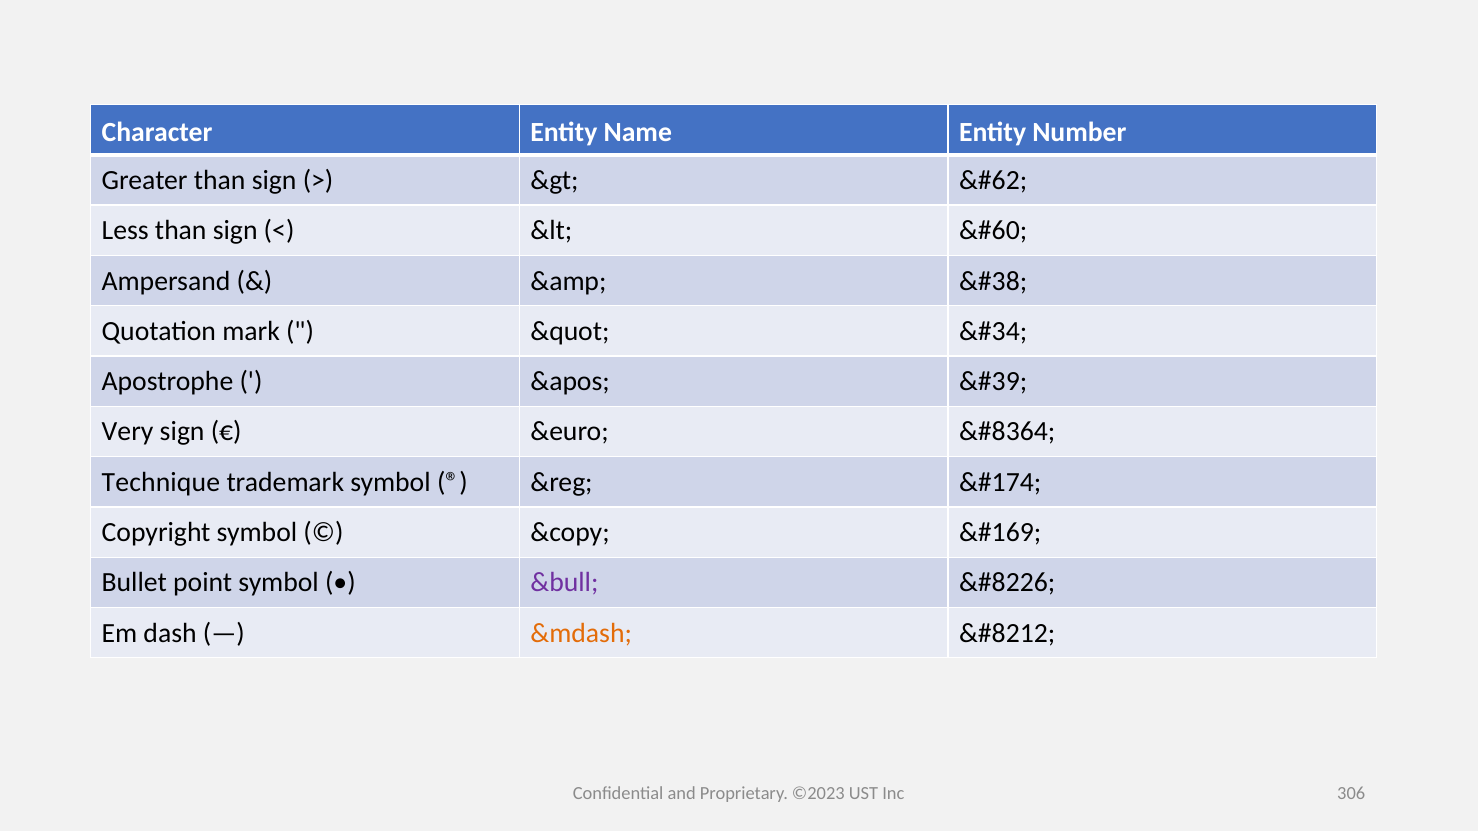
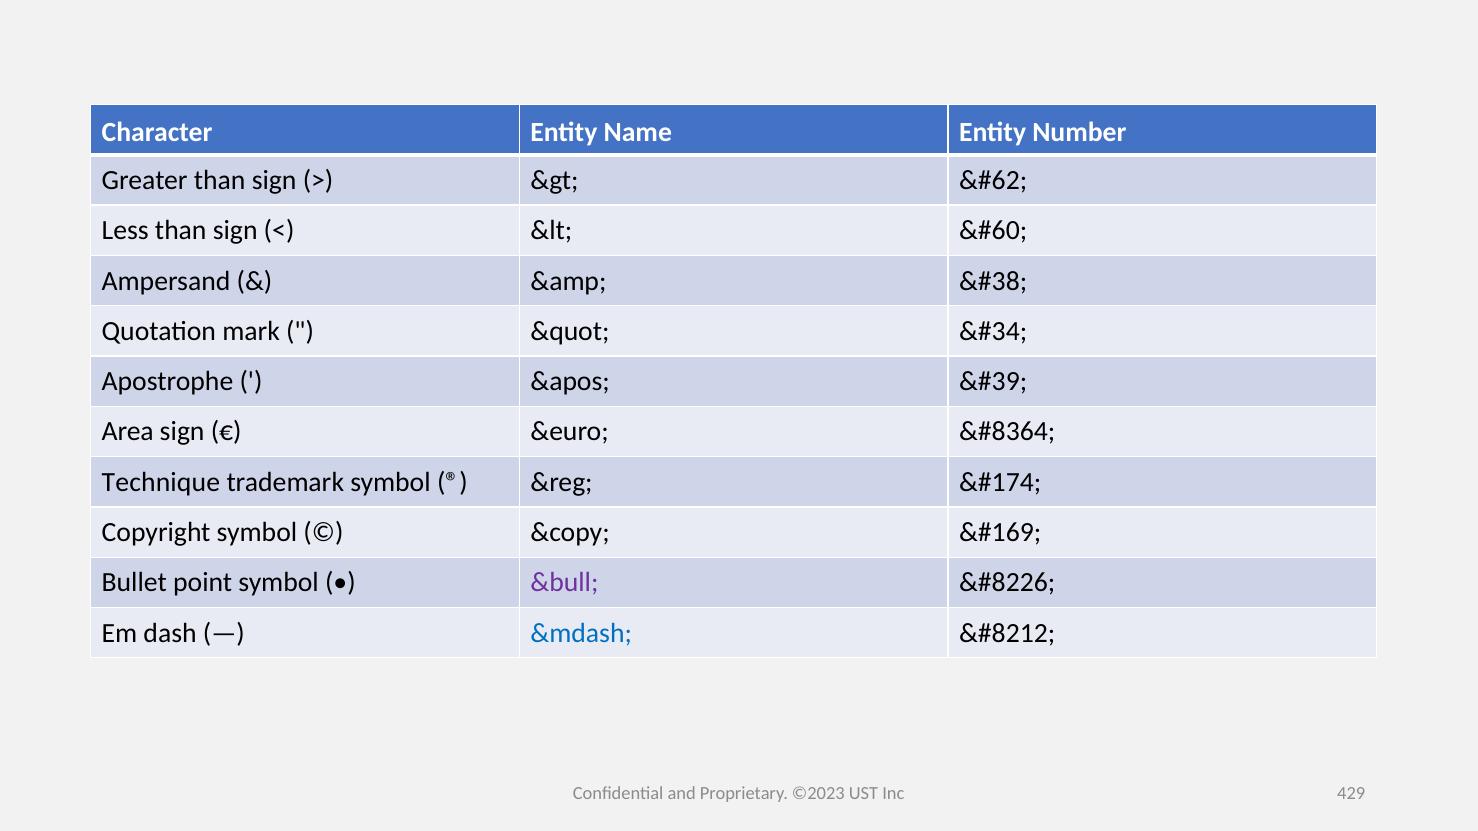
Very: Very -> Area
&mdash colour: orange -> blue
306: 306 -> 429
